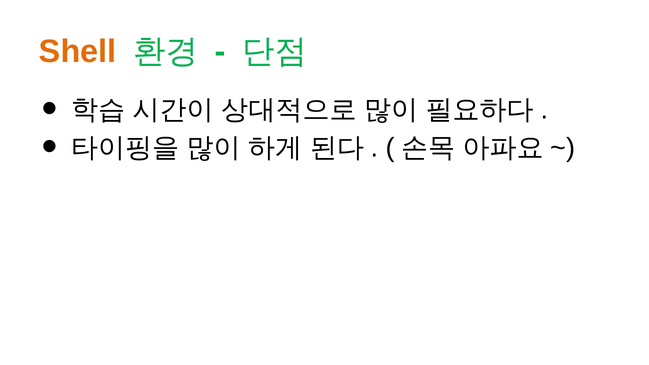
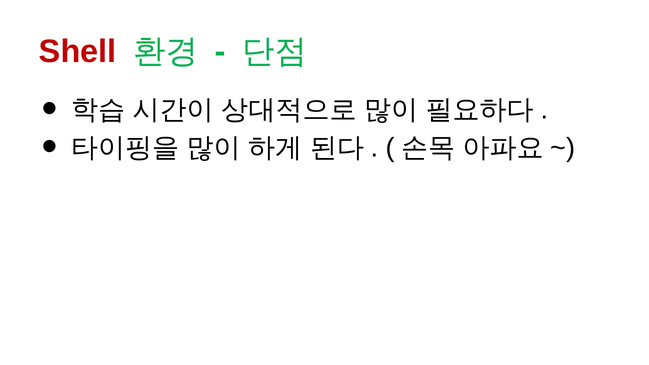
Shell colour: orange -> red
